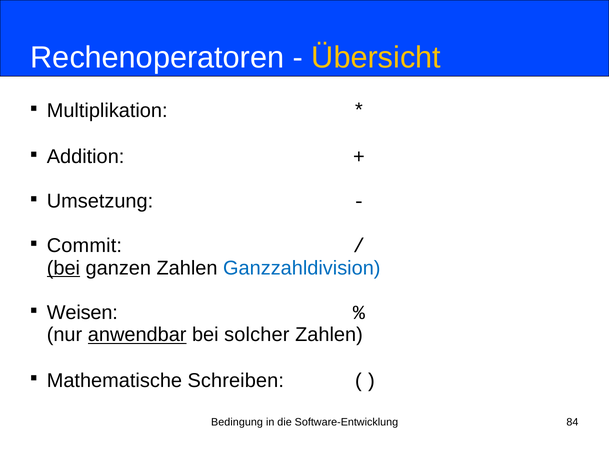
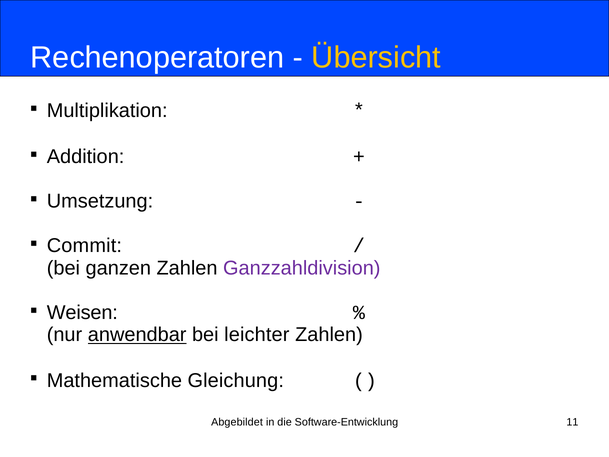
bei at (63, 268) underline: present -> none
Ganzzahldivision colour: blue -> purple
solcher: solcher -> leichter
Schreiben: Schreiben -> Gleichung
Bedingung: Bedingung -> Abgebildet
84: 84 -> 11
